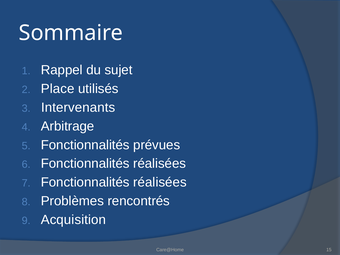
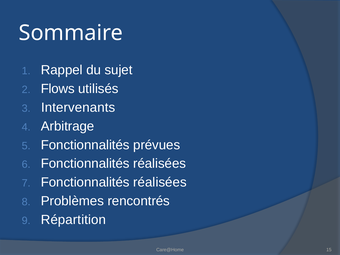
Place: Place -> Flows
Acquisition: Acquisition -> Répartition
